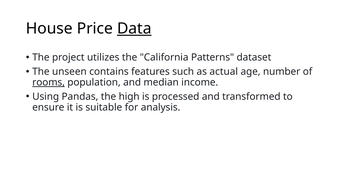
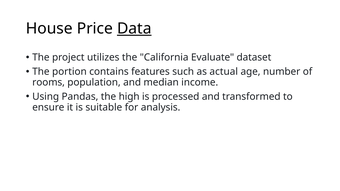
Patterns: Patterns -> Evaluate
unseen: unseen -> portion
rooms underline: present -> none
